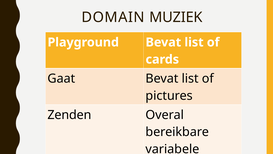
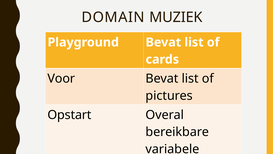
Gaat: Gaat -> Voor
Zenden: Zenden -> Opstart
